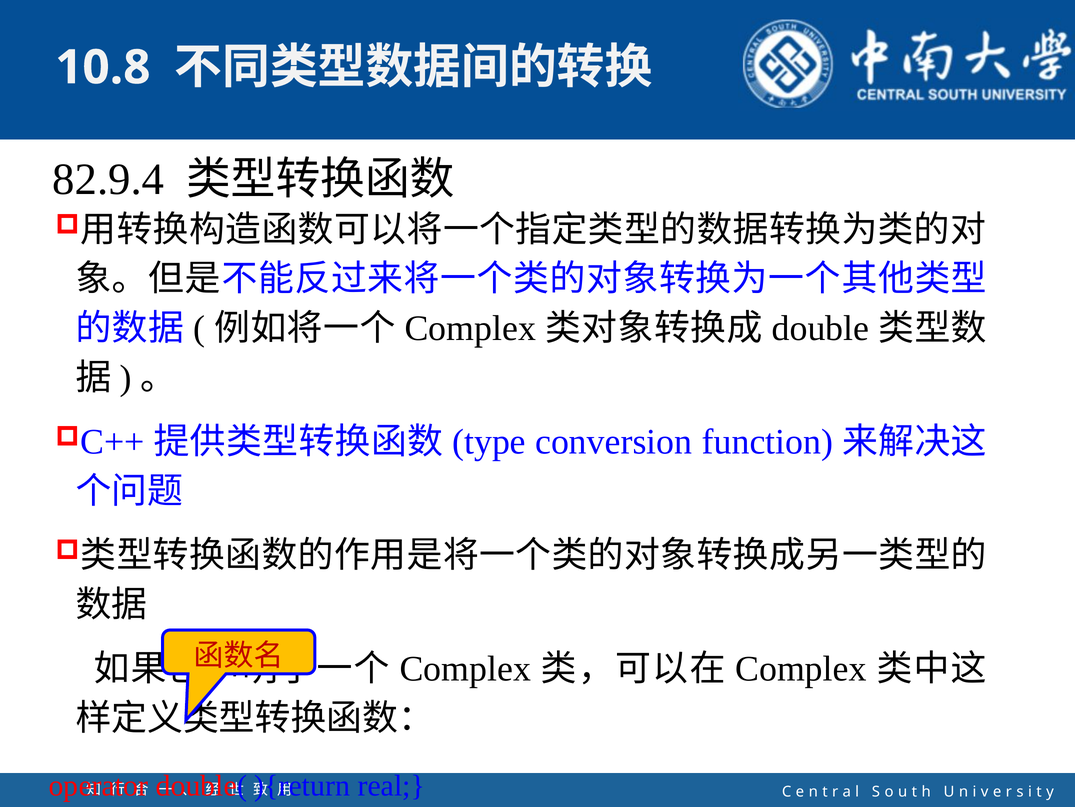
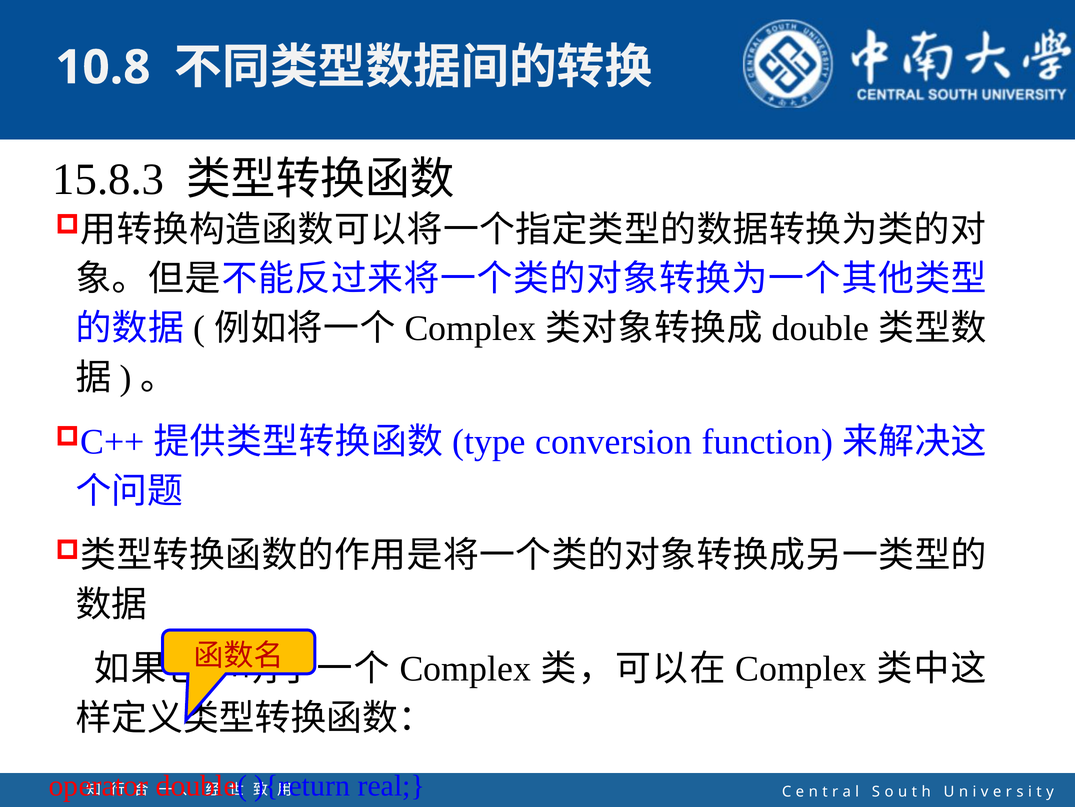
82.9.4: 82.9.4 -> 15.8.3
